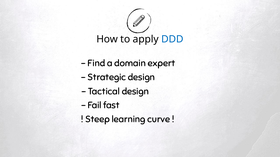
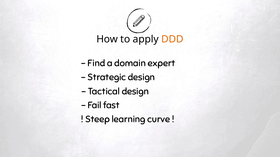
DDD colour: blue -> orange
